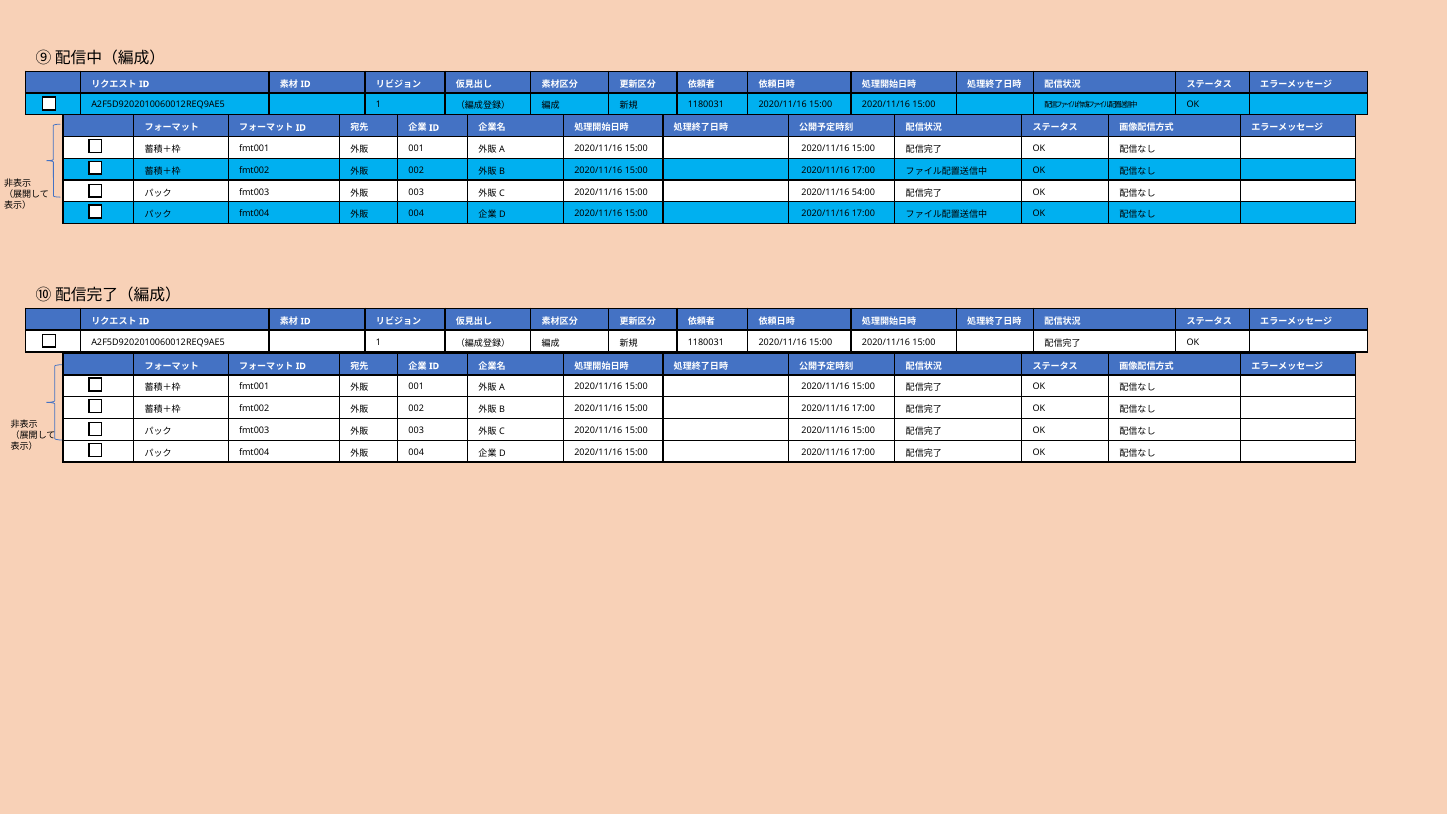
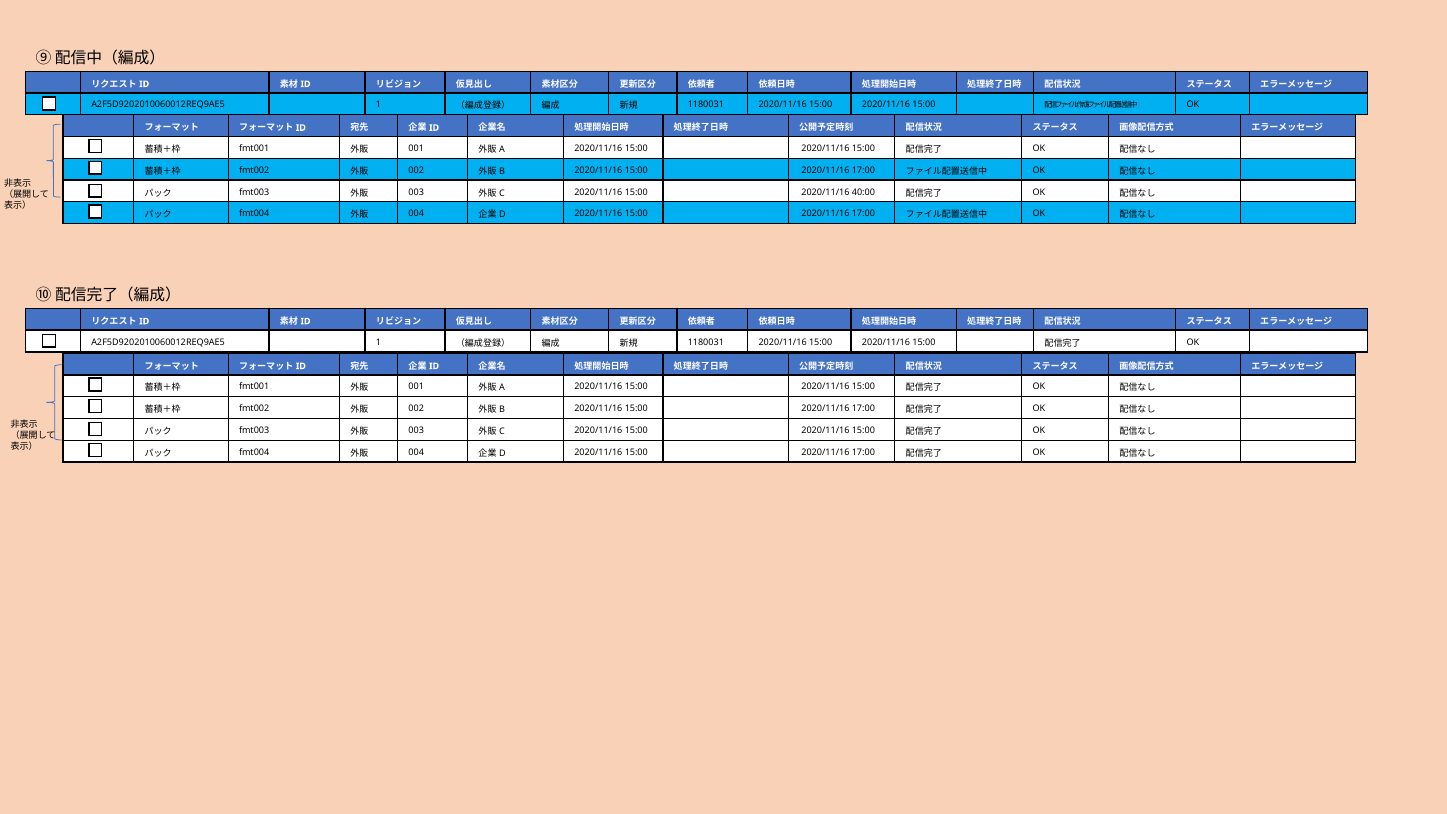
54:00: 54:00 -> 40:00
